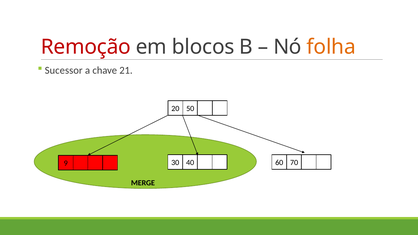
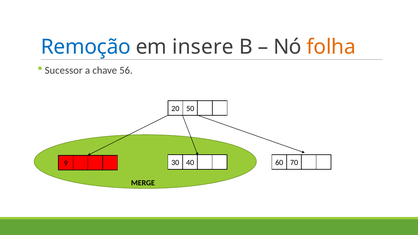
Remoção colour: red -> blue
blocos: blocos -> insere
21: 21 -> 56
